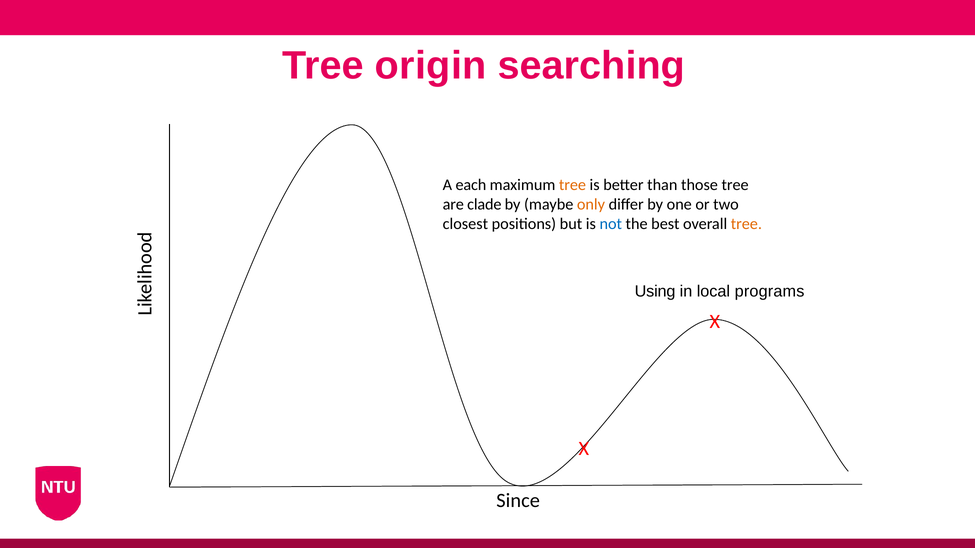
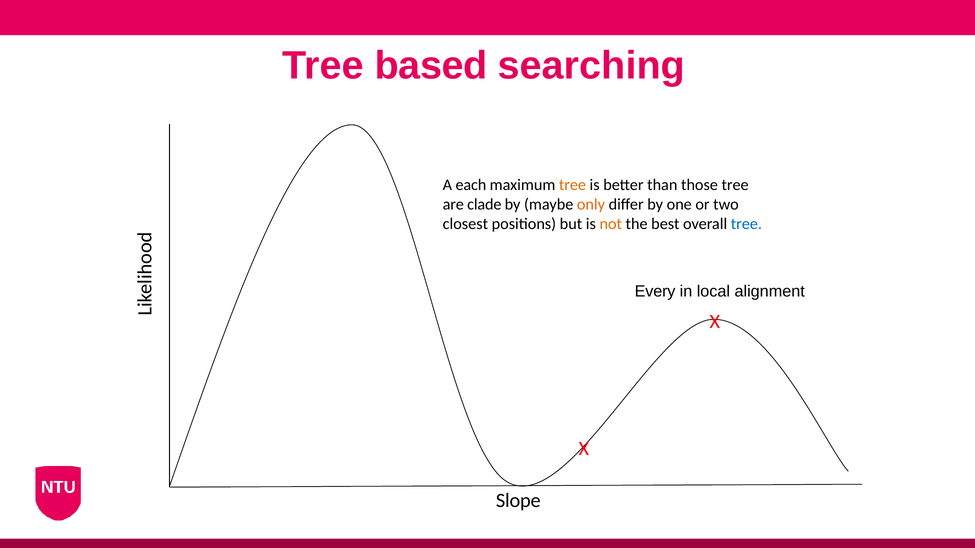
origin: origin -> based
not colour: blue -> orange
tree at (746, 224) colour: orange -> blue
Using: Using -> Every
programs: programs -> alignment
Since: Since -> Slope
